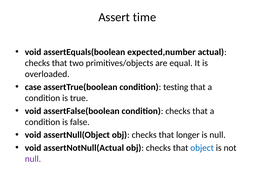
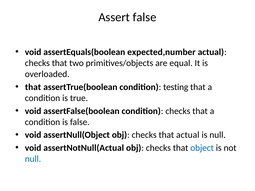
Assert time: time -> false
case at (33, 87): case -> that
that longer: longer -> actual
null at (33, 159) colour: purple -> blue
